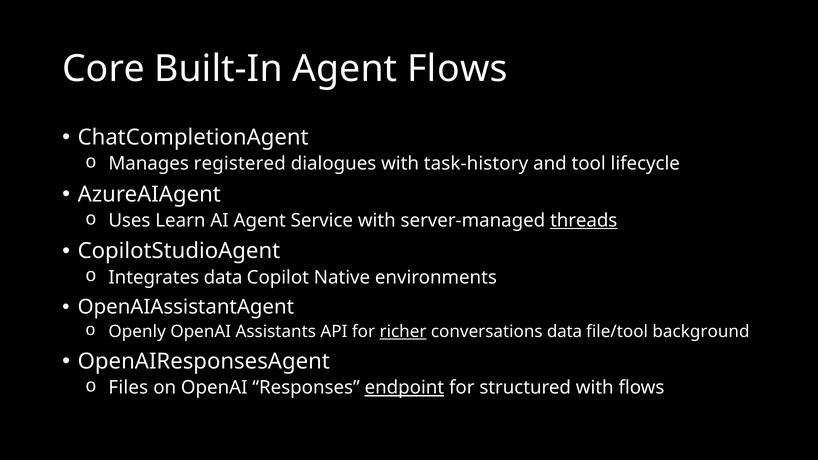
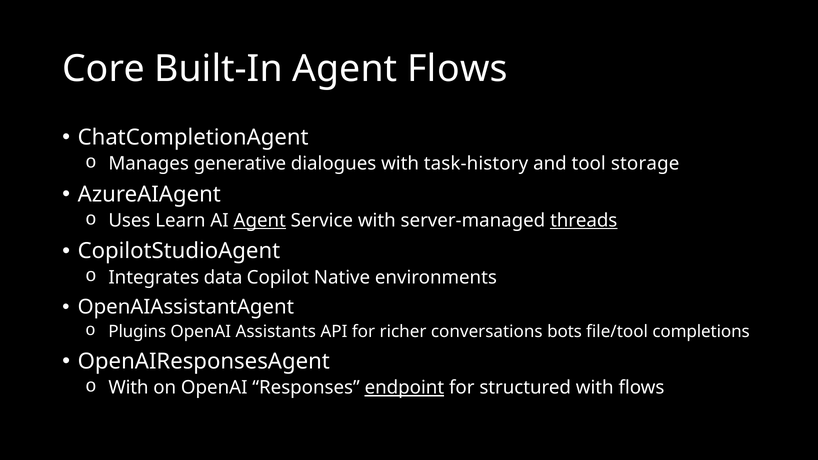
registered: registered -> generative
lifecycle: lifecycle -> storage
Agent at (260, 221) underline: none -> present
Openly: Openly -> Plugins
richer underline: present -> none
conversations data: data -> bots
background: background -> completions
Files at (128, 388): Files -> With
